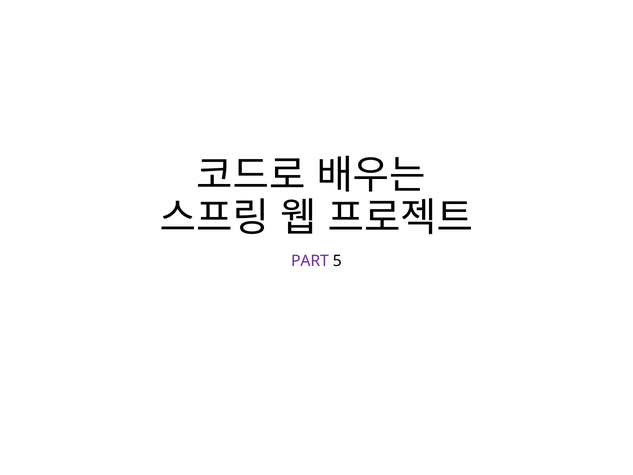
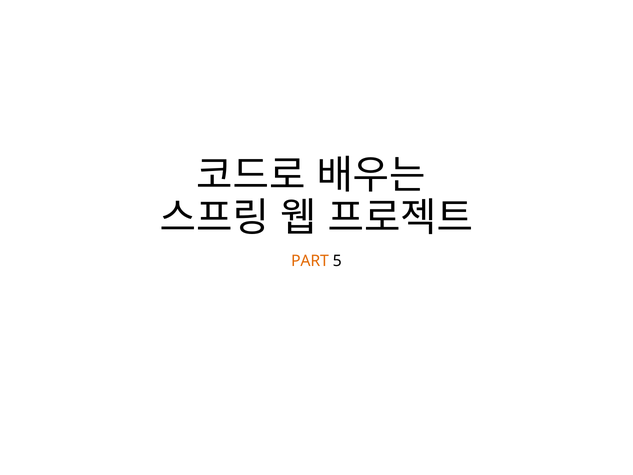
PART colour: purple -> orange
